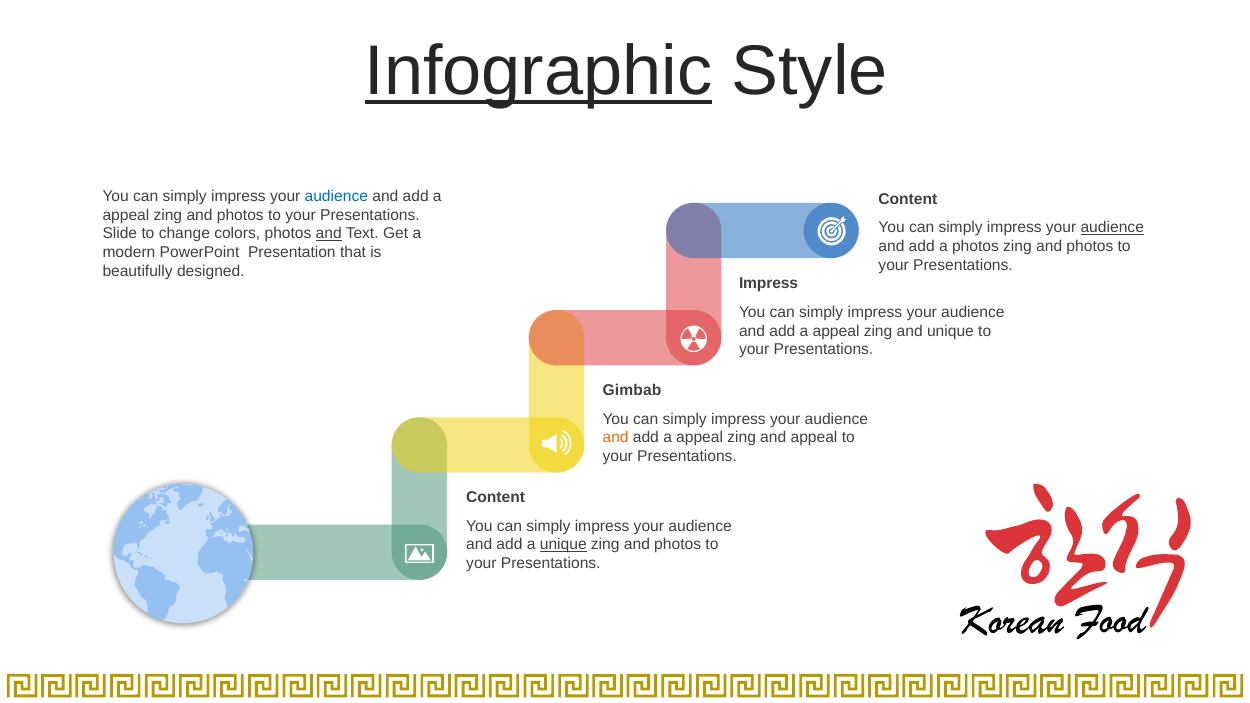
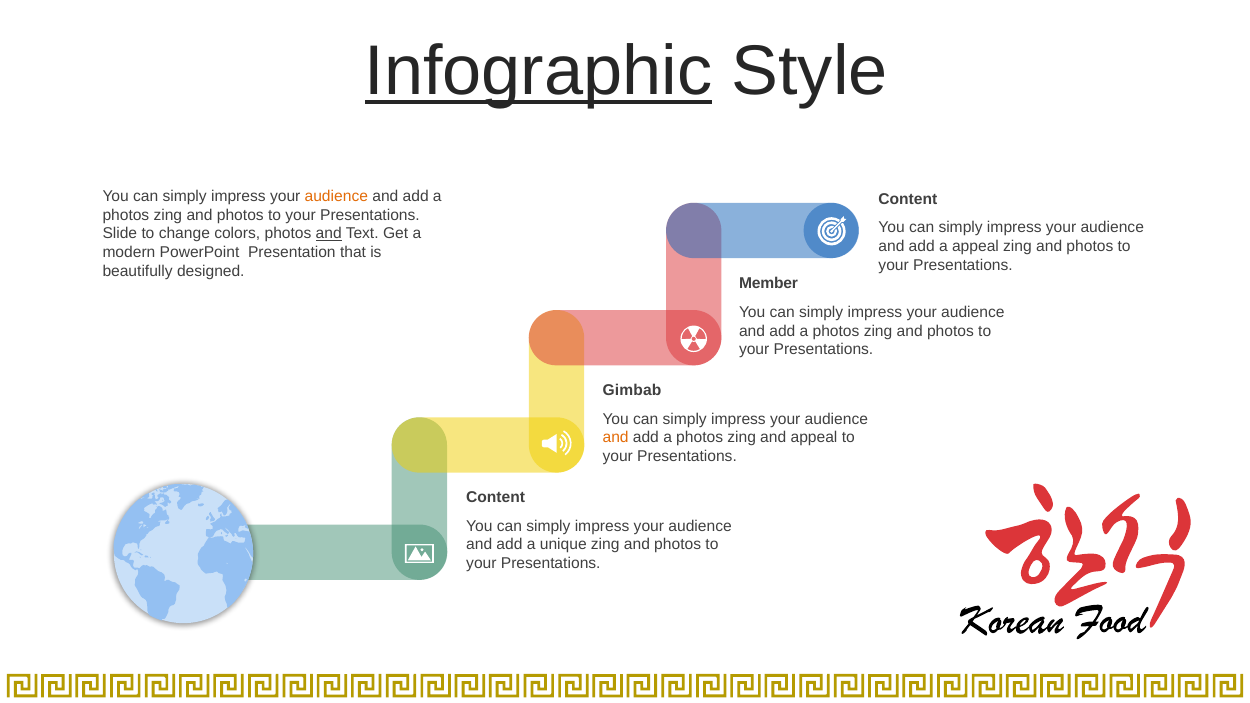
audience at (336, 196) colour: blue -> orange
appeal at (126, 215): appeal -> photos
audience at (1112, 228) underline: present -> none
a photos: photos -> appeal
Impress at (769, 284): Impress -> Member
appeal at (836, 331): appeal -> photos
unique at (950, 331): unique -> photos
appeal at (700, 438): appeal -> photos
unique at (563, 545) underline: present -> none
